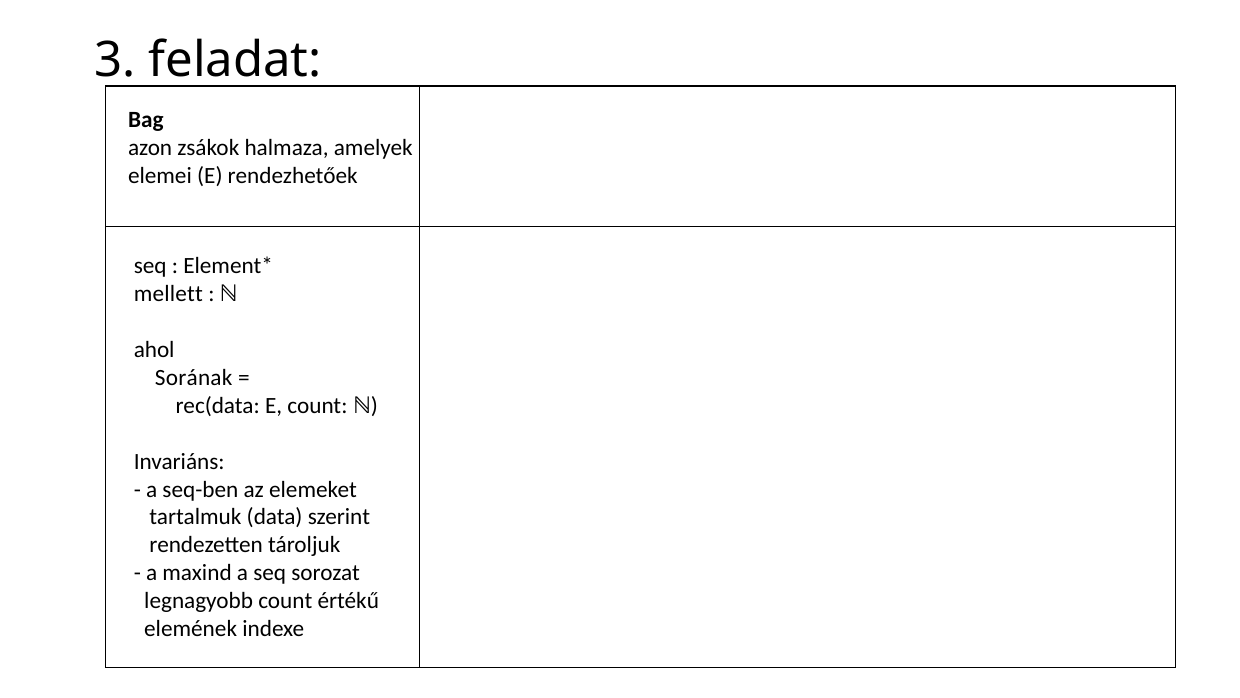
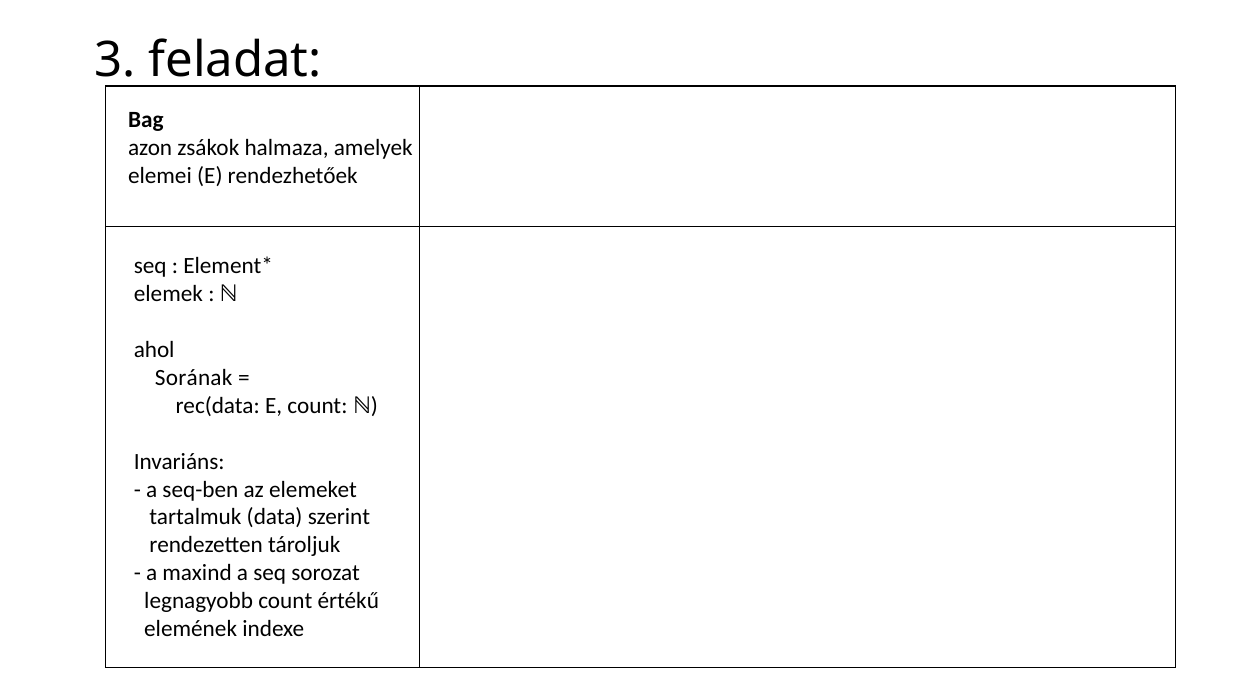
mellett: mellett -> elemek
